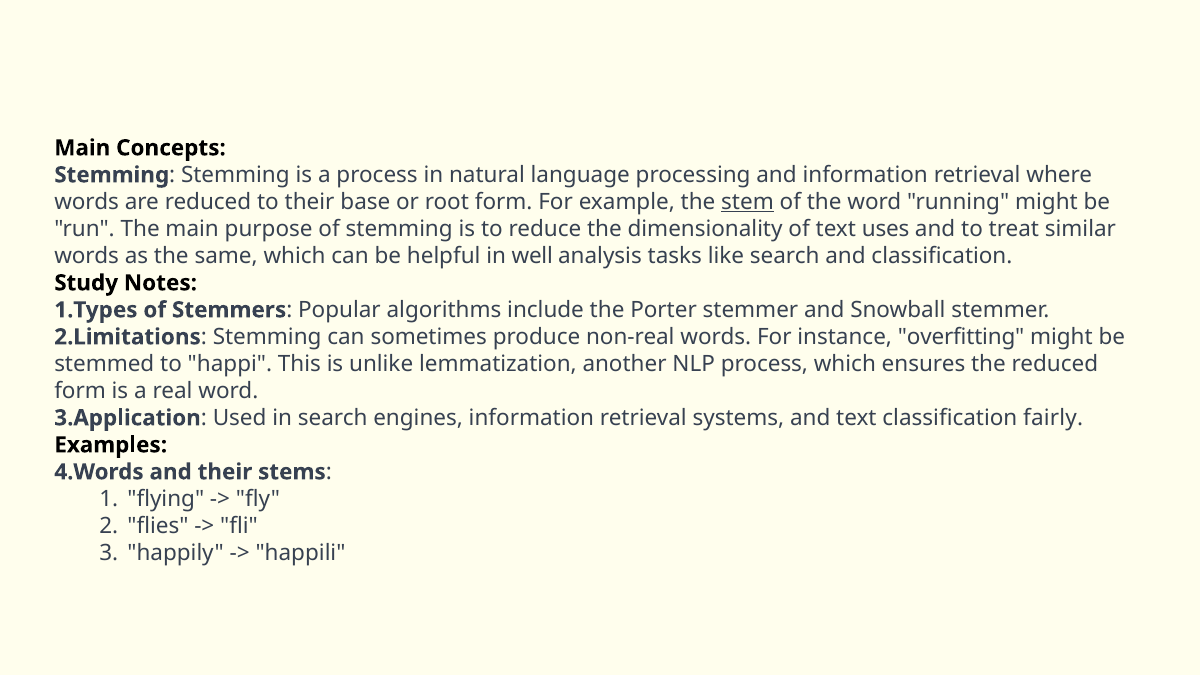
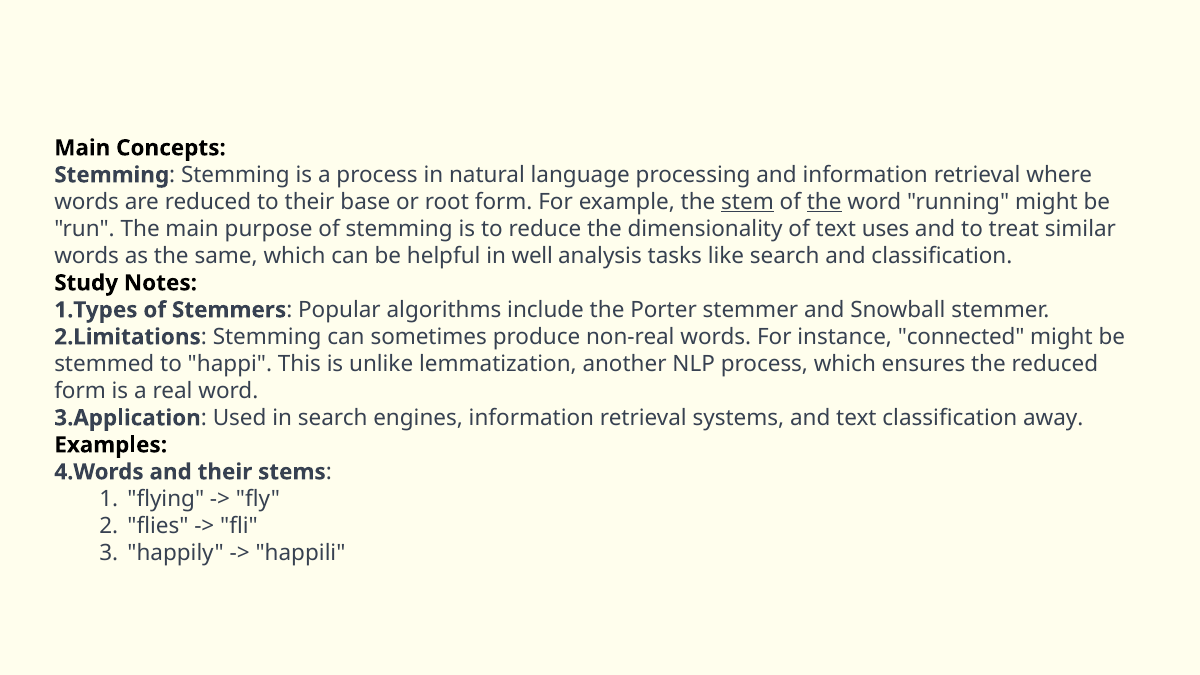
the at (824, 202) underline: none -> present
overfitting: overfitting -> connected
fairly: fairly -> away
